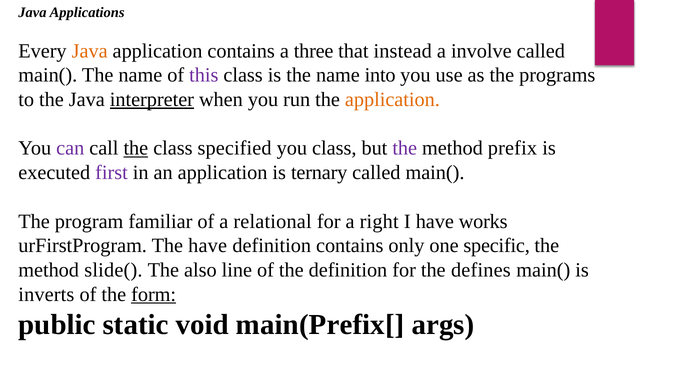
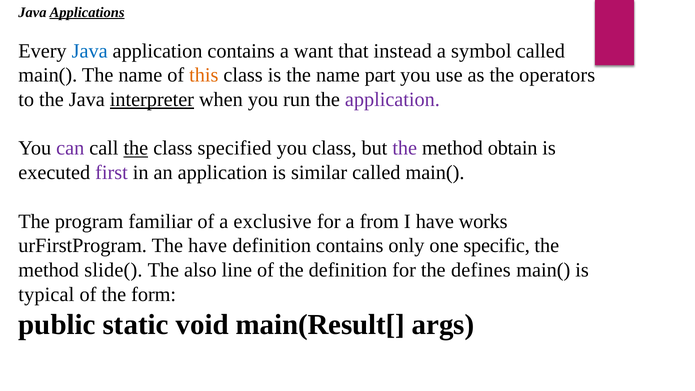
Applications underline: none -> present
Java at (90, 51) colour: orange -> blue
three: three -> want
involve: involve -> symbol
this colour: purple -> orange
into: into -> part
programs: programs -> operators
application at (392, 100) colour: orange -> purple
prefix: prefix -> obtain
ternary: ternary -> similar
relational: relational -> exclusive
right: right -> from
inverts: inverts -> typical
form underline: present -> none
main(Prefix[: main(Prefix[ -> main(Result[
